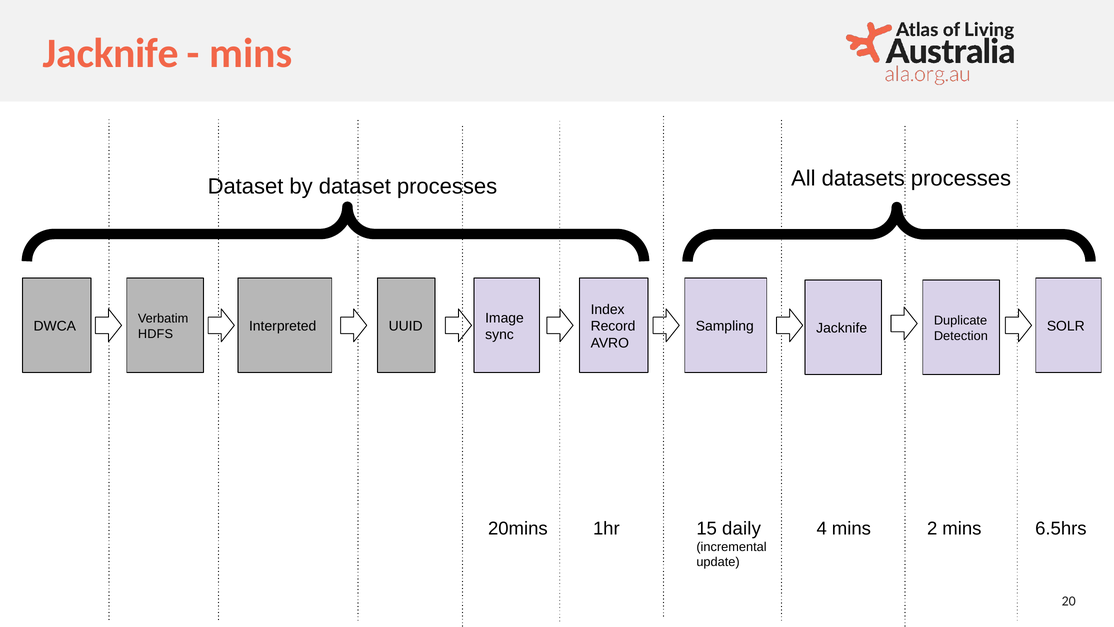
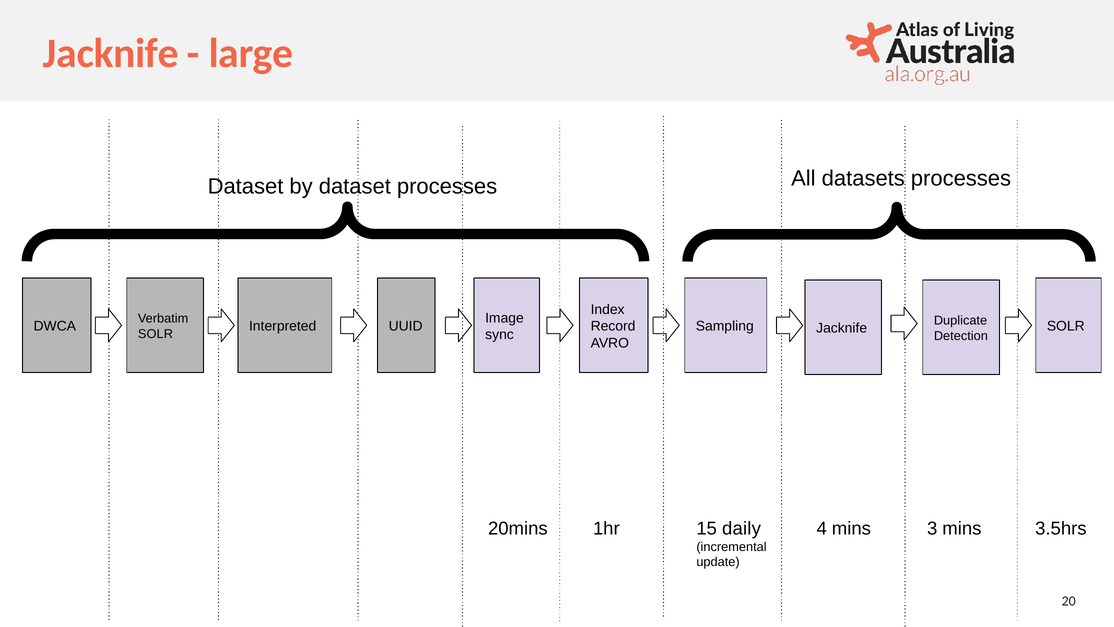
mins at (251, 54): mins -> large
HDFS at (155, 334): HDFS -> SOLR
2: 2 -> 3
6.5hrs: 6.5hrs -> 3.5hrs
